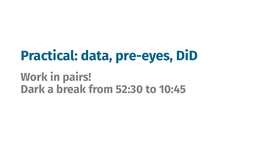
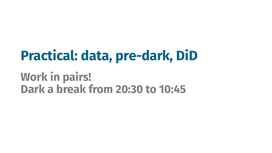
pre-eyes: pre-eyes -> pre-dark
52:30: 52:30 -> 20:30
